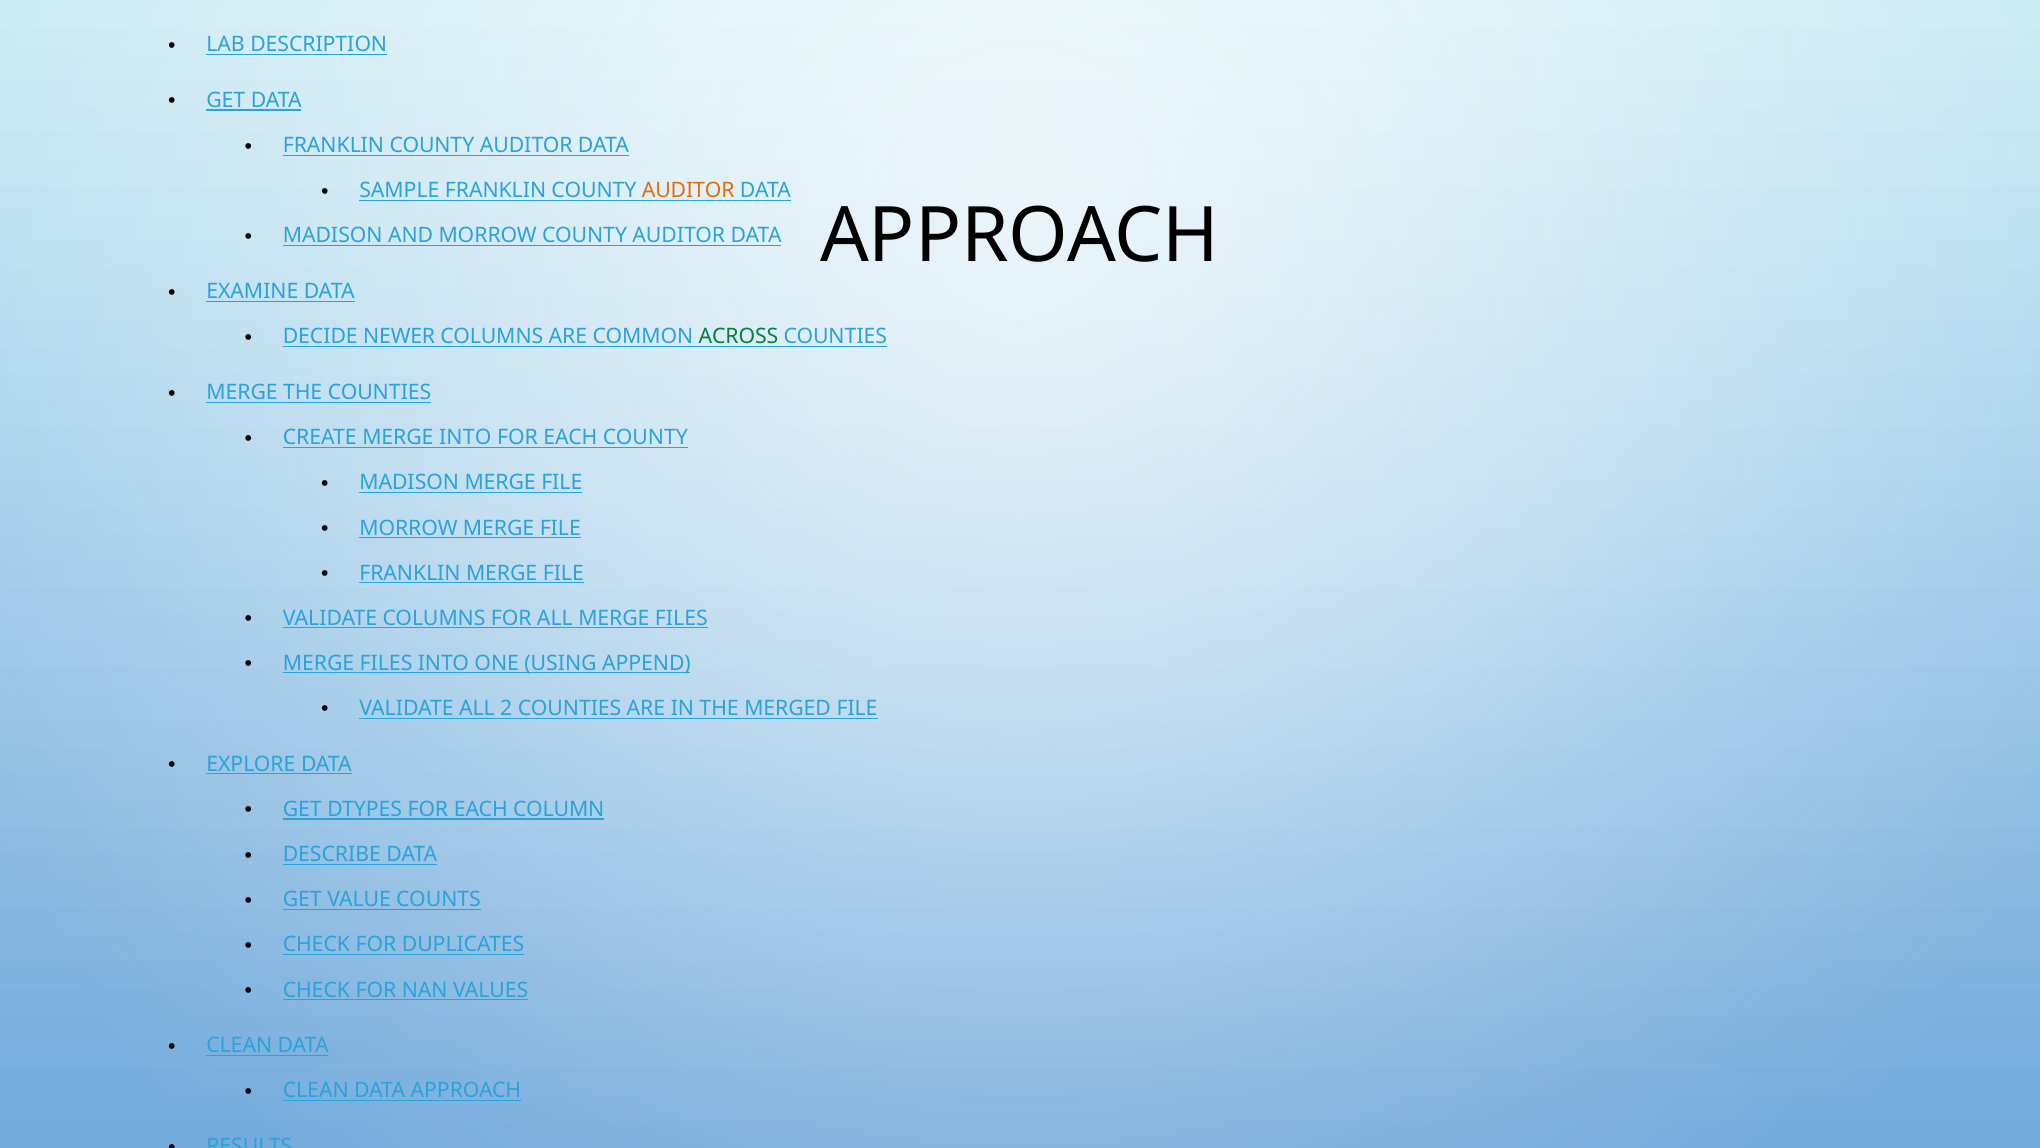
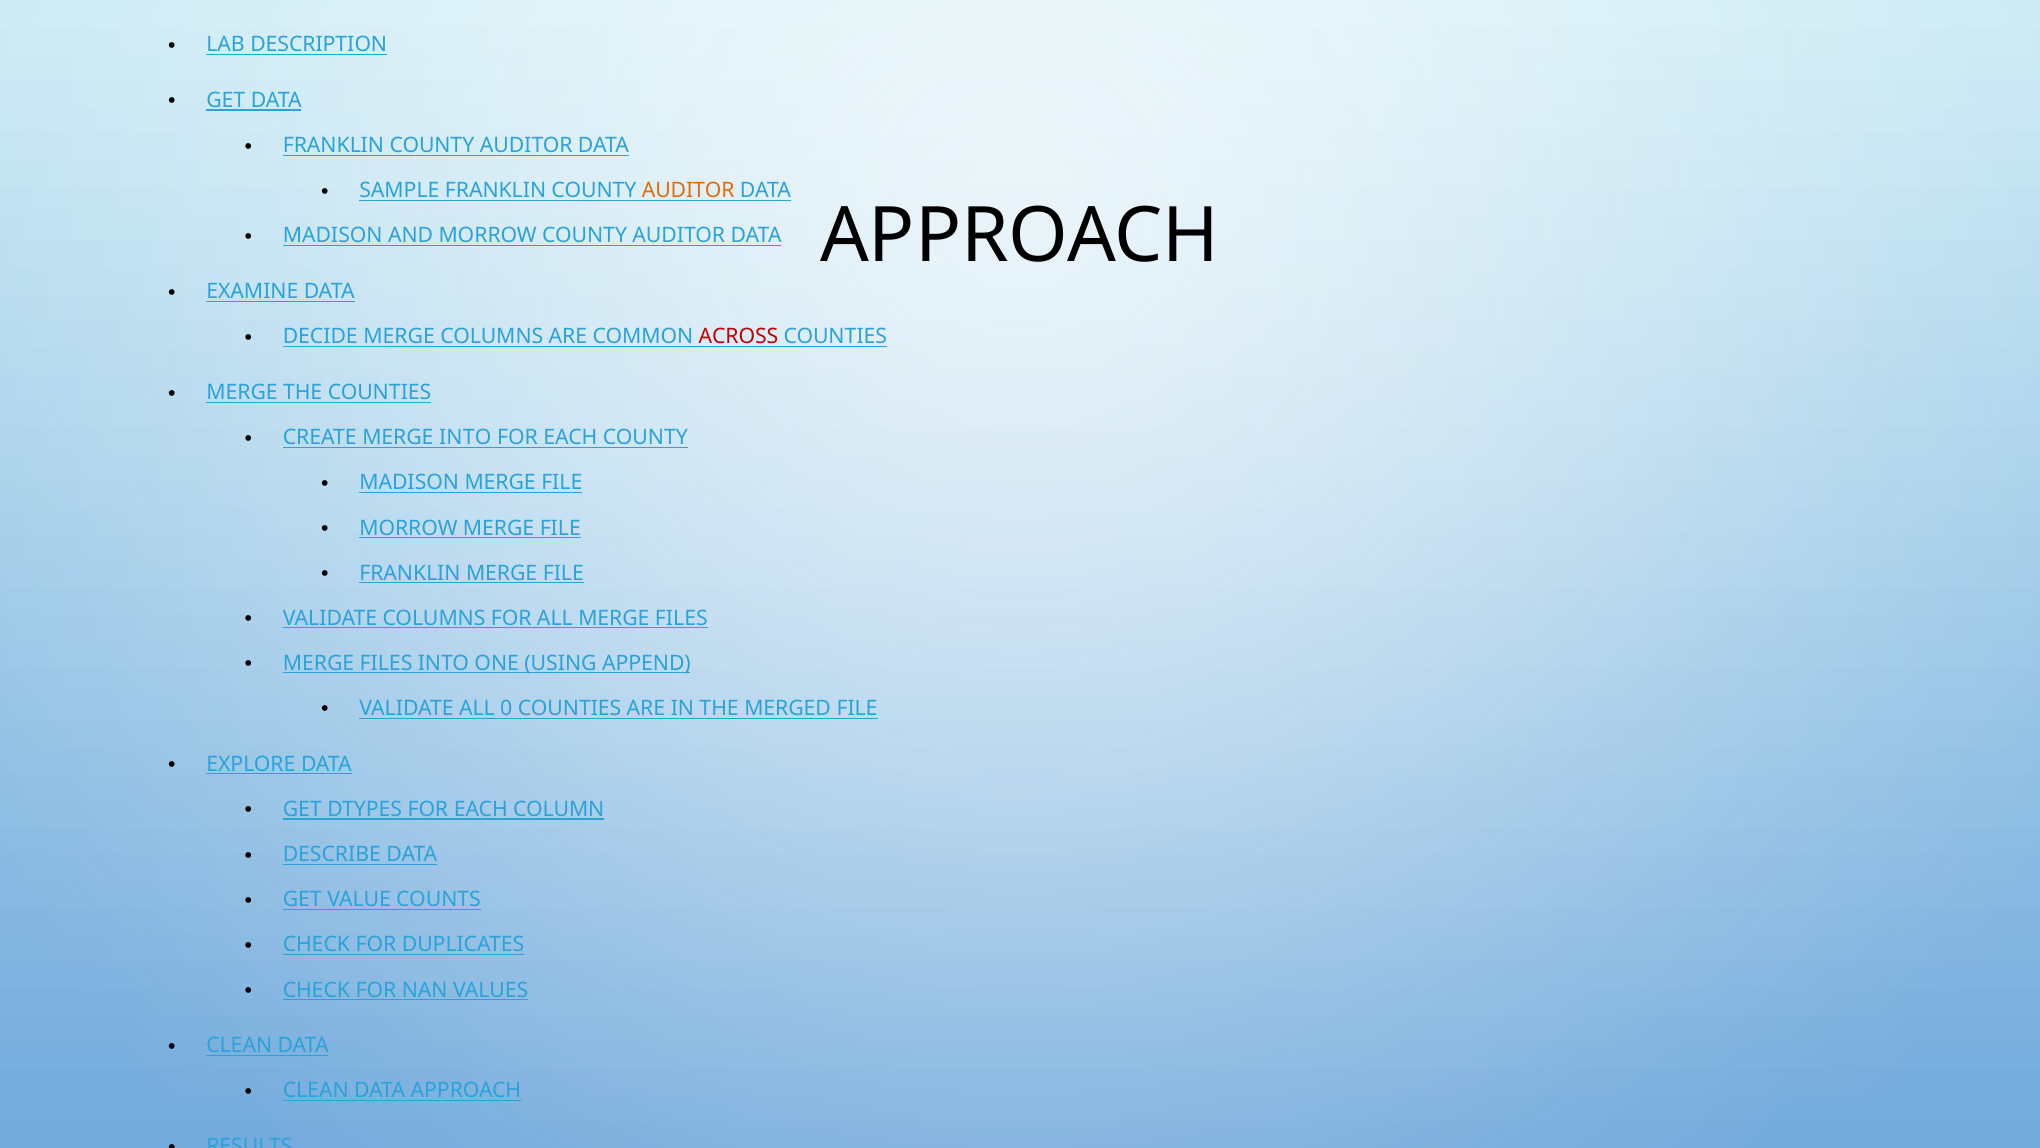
DECIDE NEWER: NEWER -> MERGE
ACROSS colour: green -> red
2: 2 -> 0
